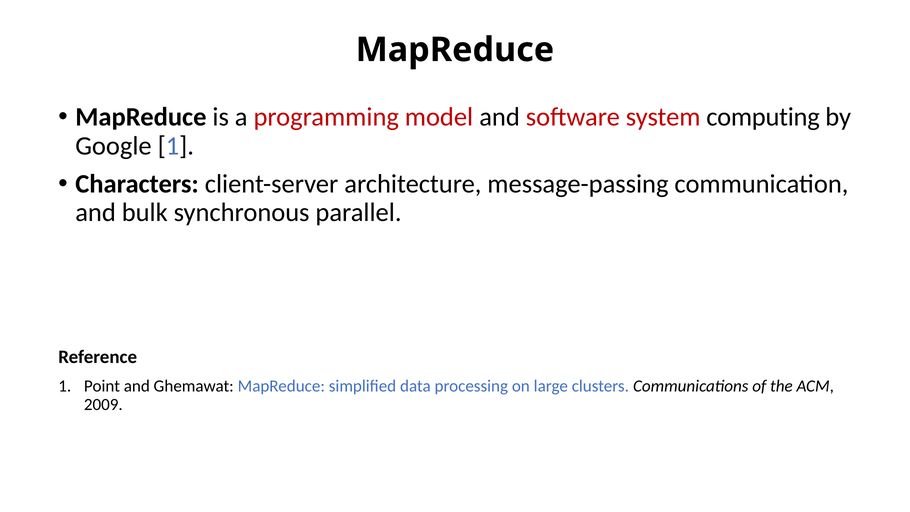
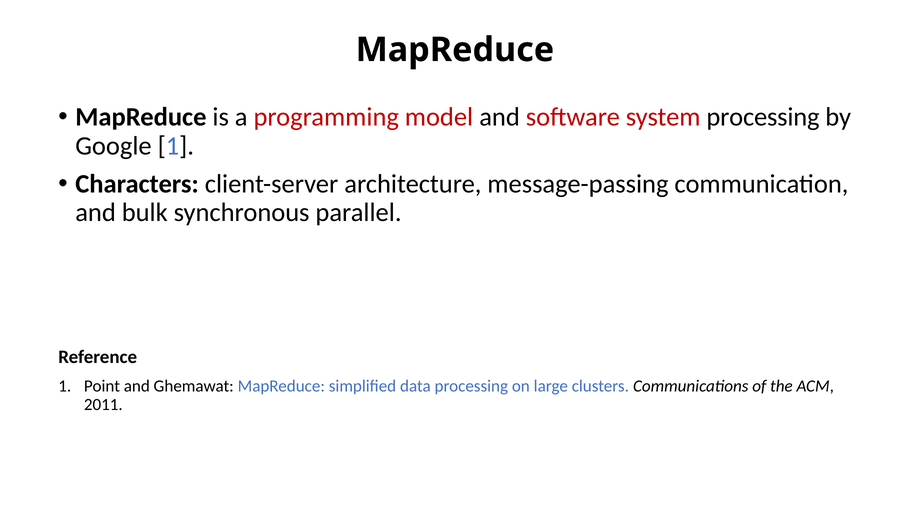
system computing: computing -> processing
2009: 2009 -> 2011
